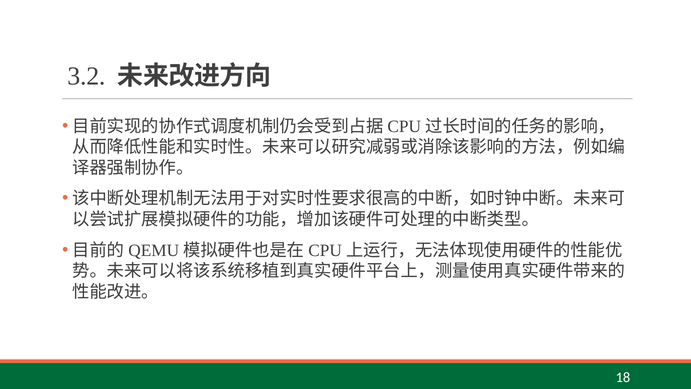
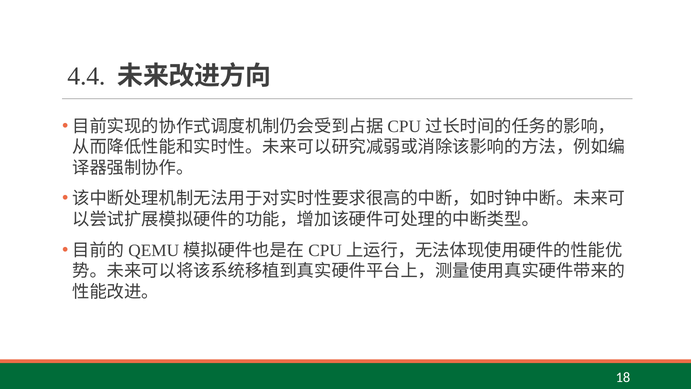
3.2: 3.2 -> 4.4
